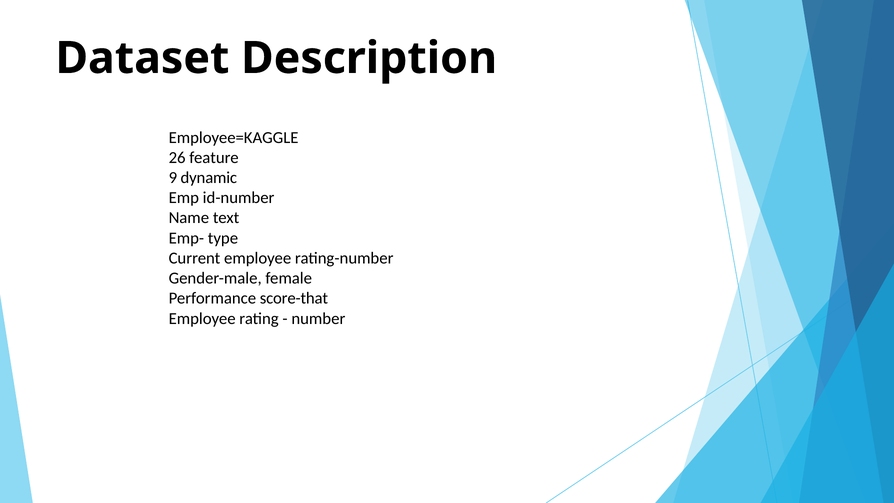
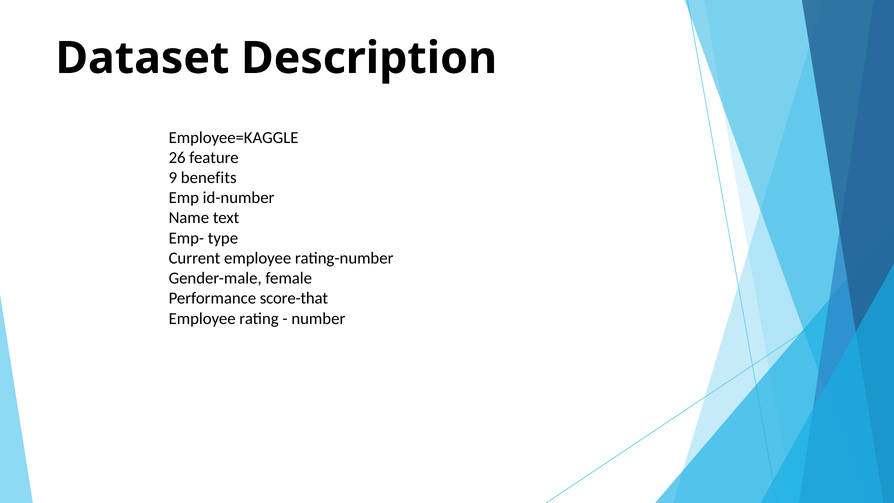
dynamic: dynamic -> benefits
